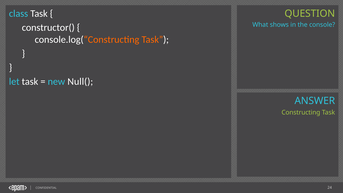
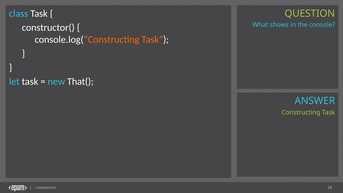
Null(: Null( -> That(
